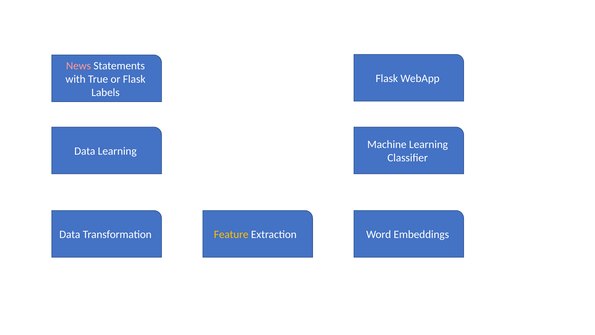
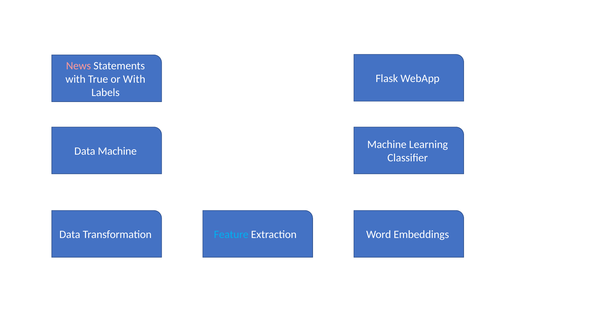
or Flask: Flask -> With
Data Learning: Learning -> Machine
Feature colour: yellow -> light blue
